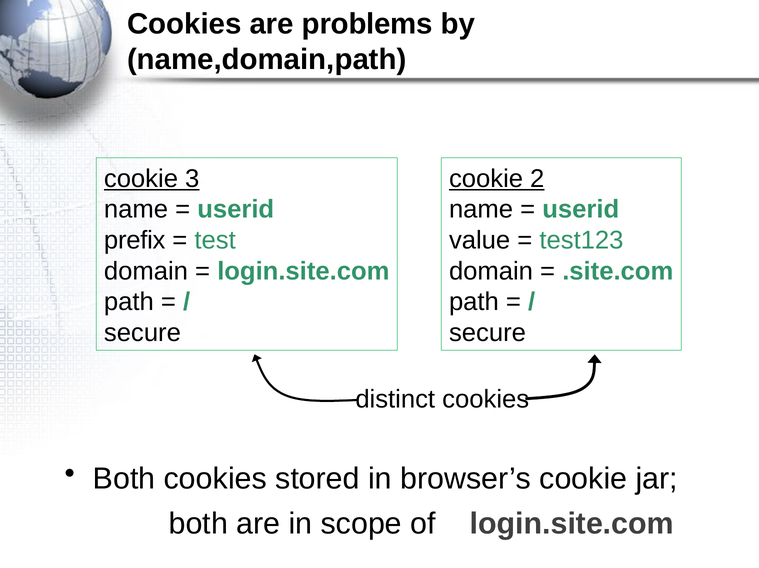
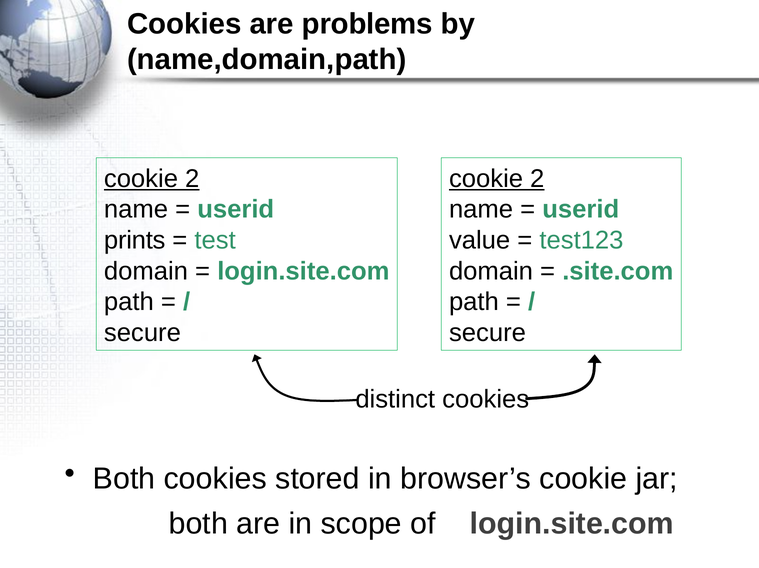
3 at (192, 178): 3 -> 2
prefix: prefix -> prints
